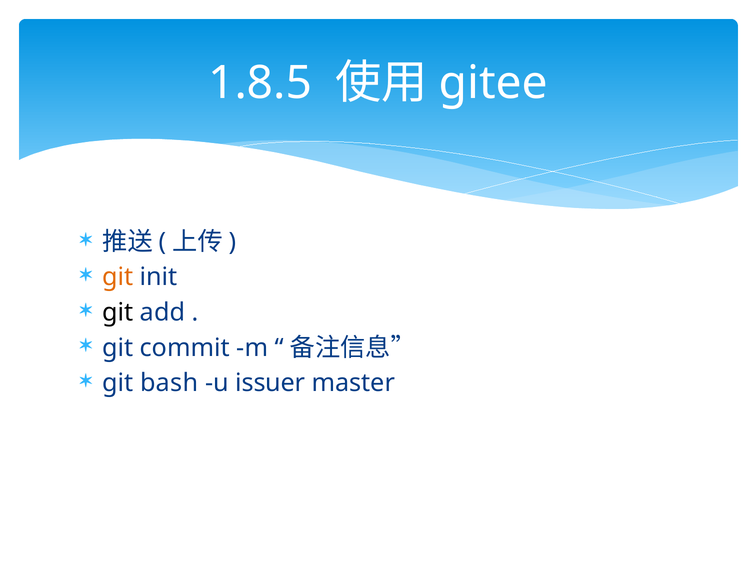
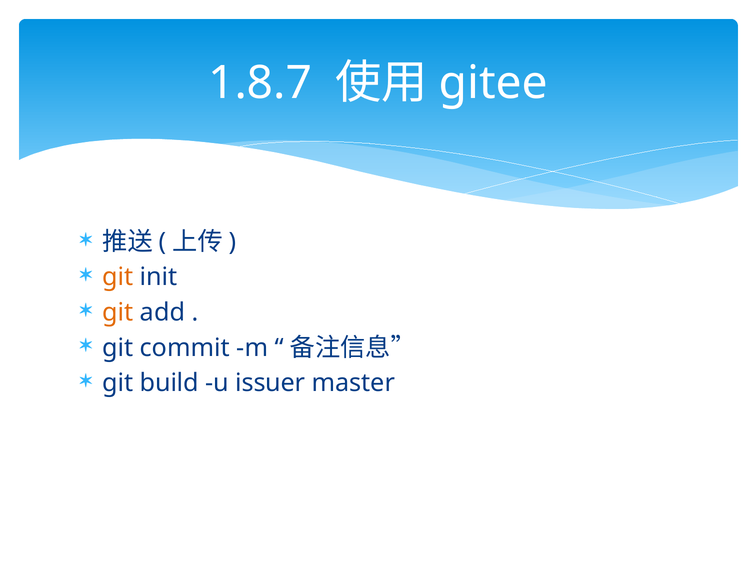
1.8.5: 1.8.5 -> 1.8.7
git at (118, 312) colour: black -> orange
bash: bash -> build
